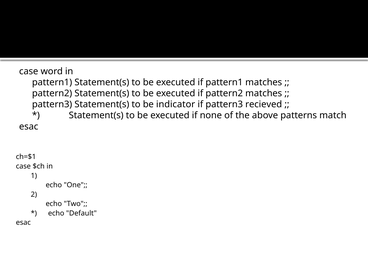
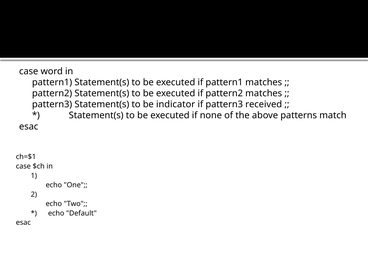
recieved: recieved -> received
